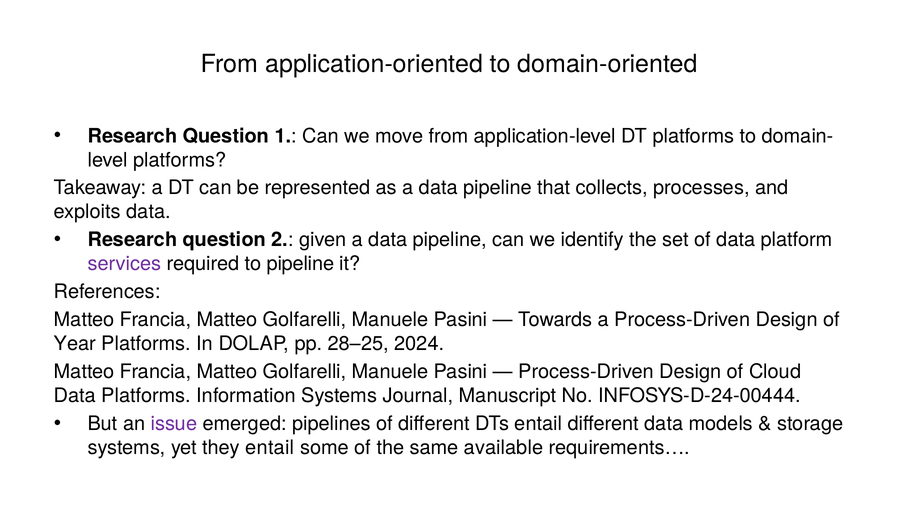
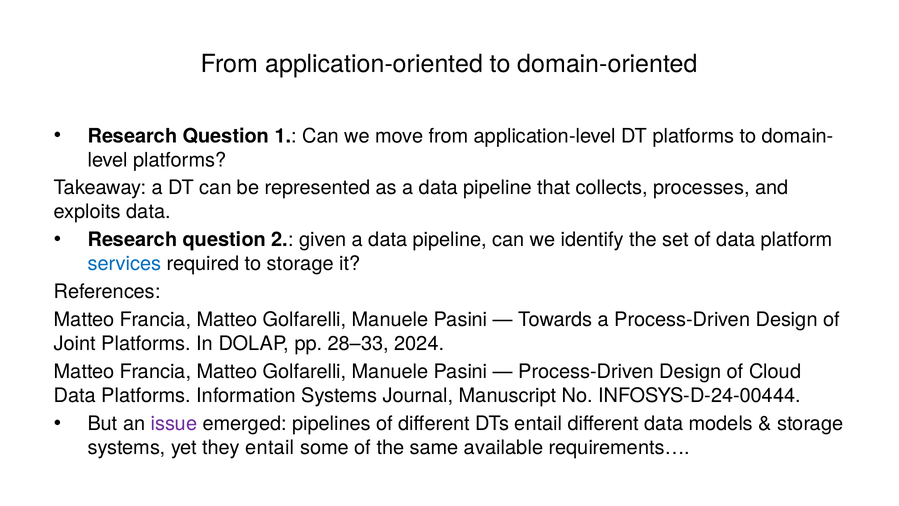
services colour: purple -> blue
to pipeline: pipeline -> storage
Year: Year -> Joint
28–25: 28–25 -> 28–33
